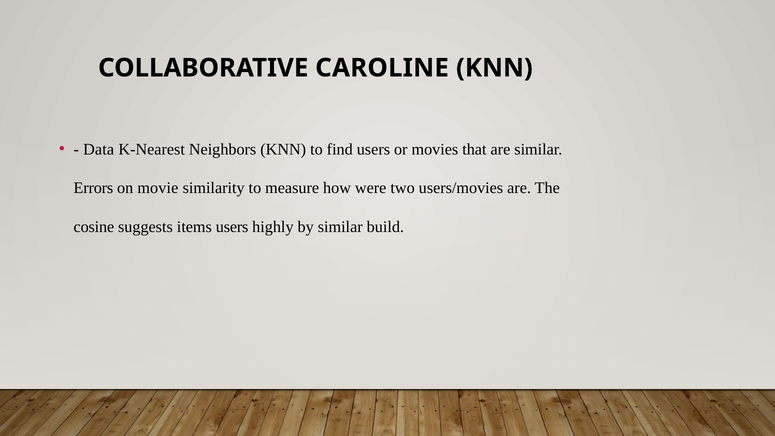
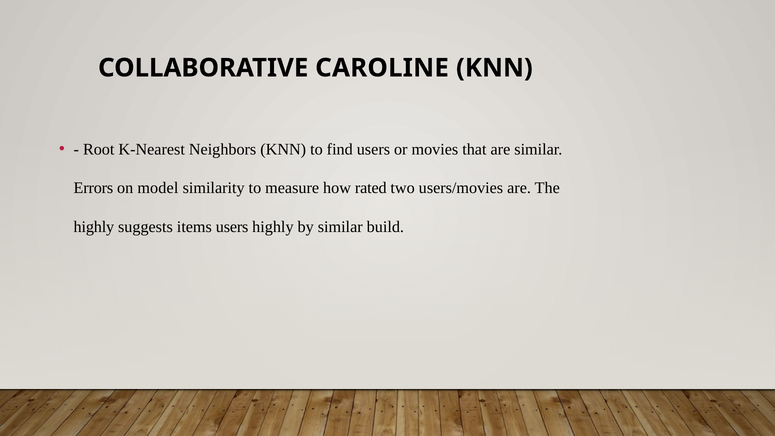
Data: Data -> Root
movie: movie -> model
were: were -> rated
cosine at (94, 227): cosine -> highly
